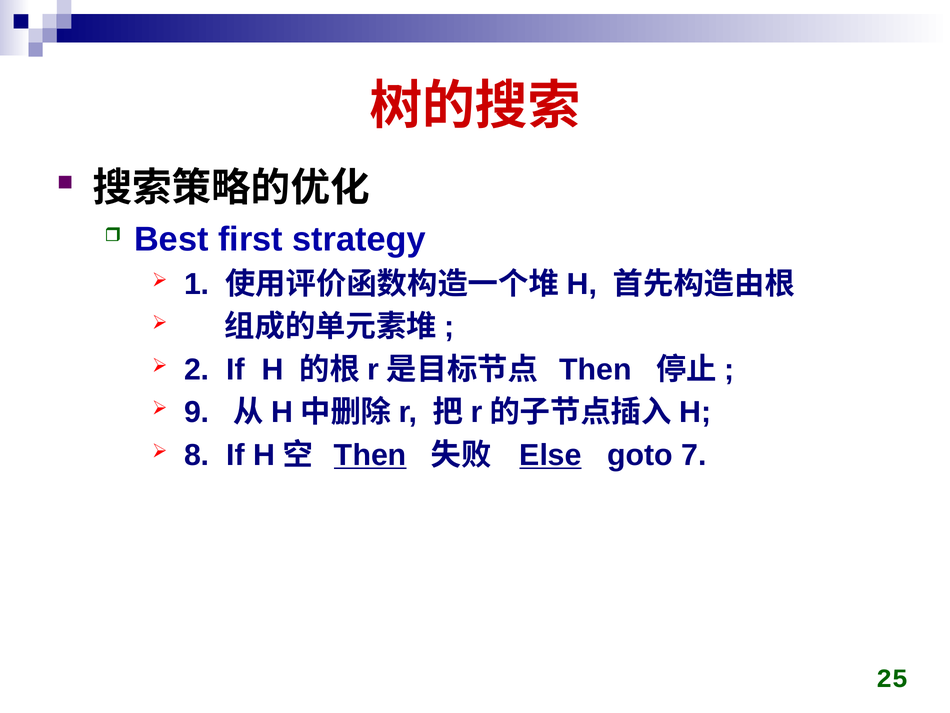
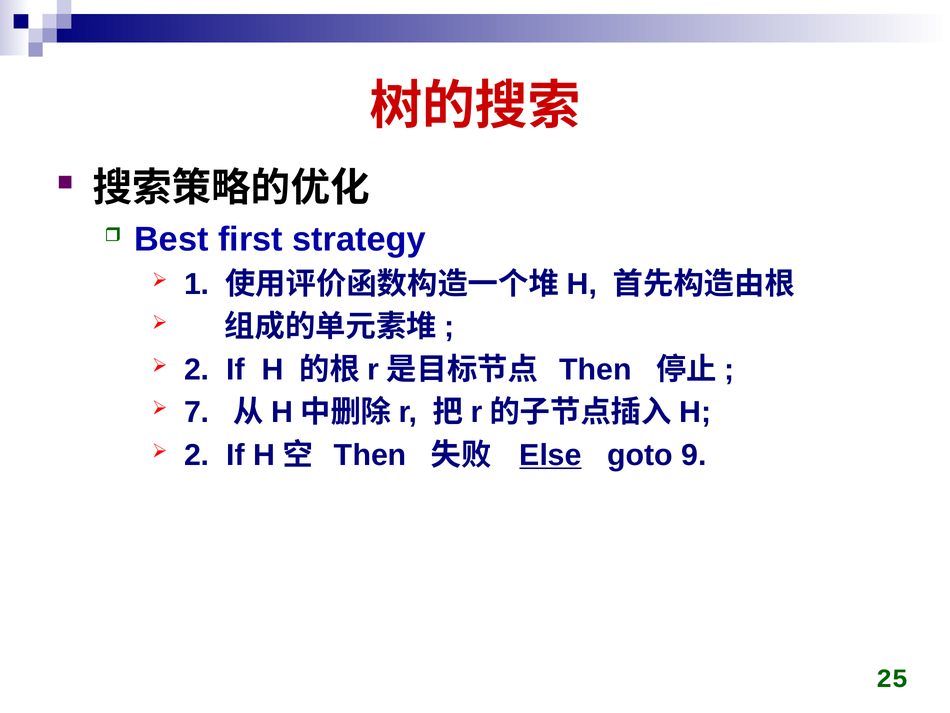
9: 9 -> 7
8 at (197, 455): 8 -> 2
Then at (370, 455) underline: present -> none
7: 7 -> 9
